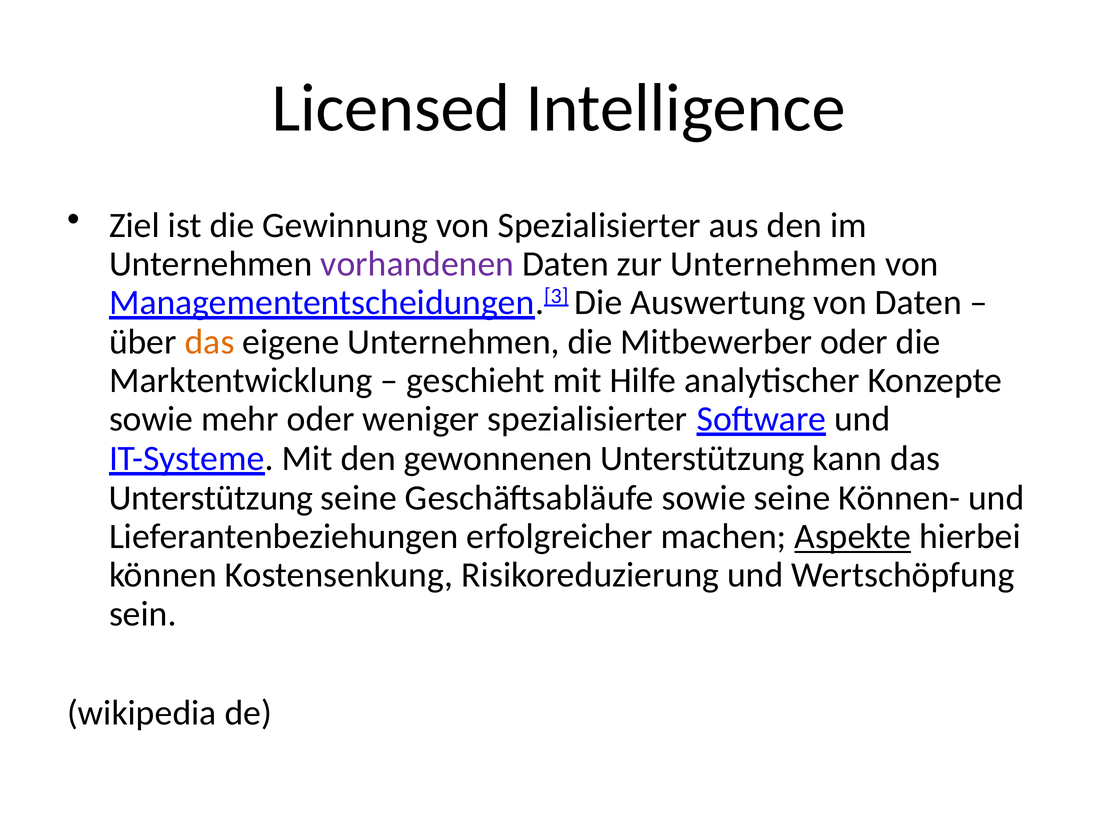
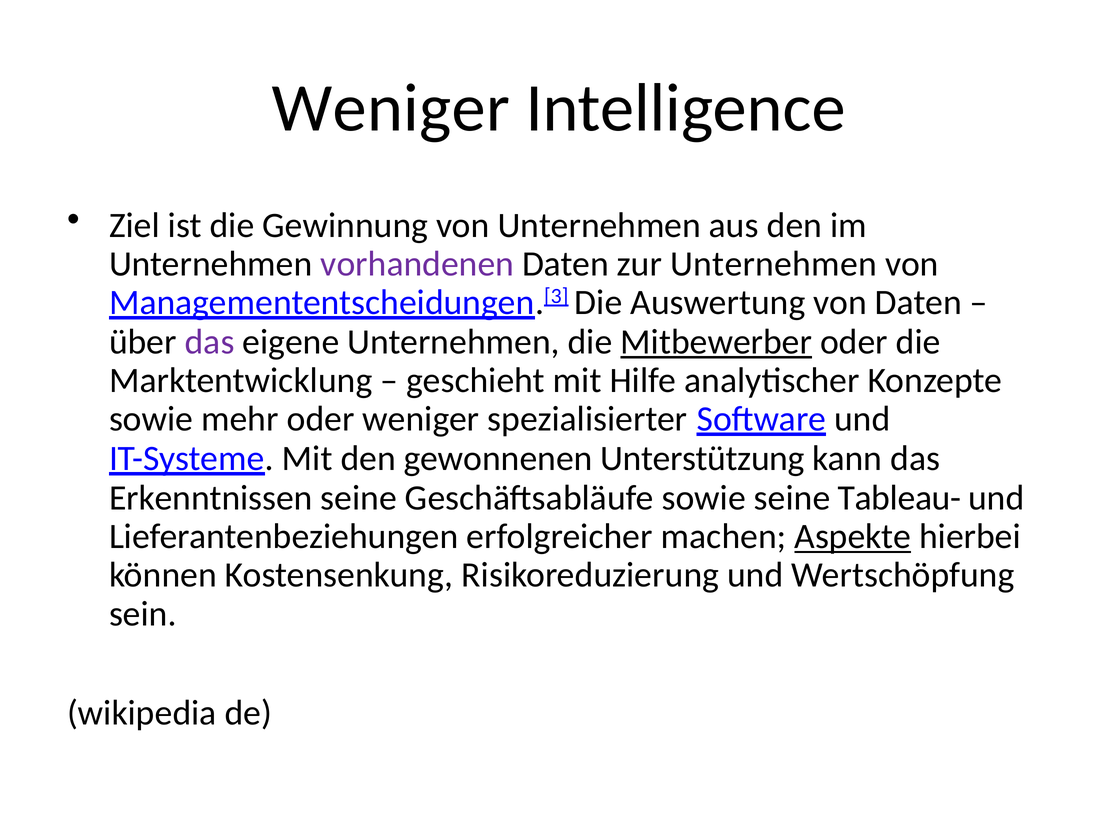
Licensed at (391, 108): Licensed -> Weniger
von Spezialisierter: Spezialisierter -> Unternehmen
das at (210, 342) colour: orange -> purple
Mitbewerber underline: none -> present
Unterstützung at (211, 498): Unterstützung -> Erkenntnissen
Können-: Können- -> Tableau-
